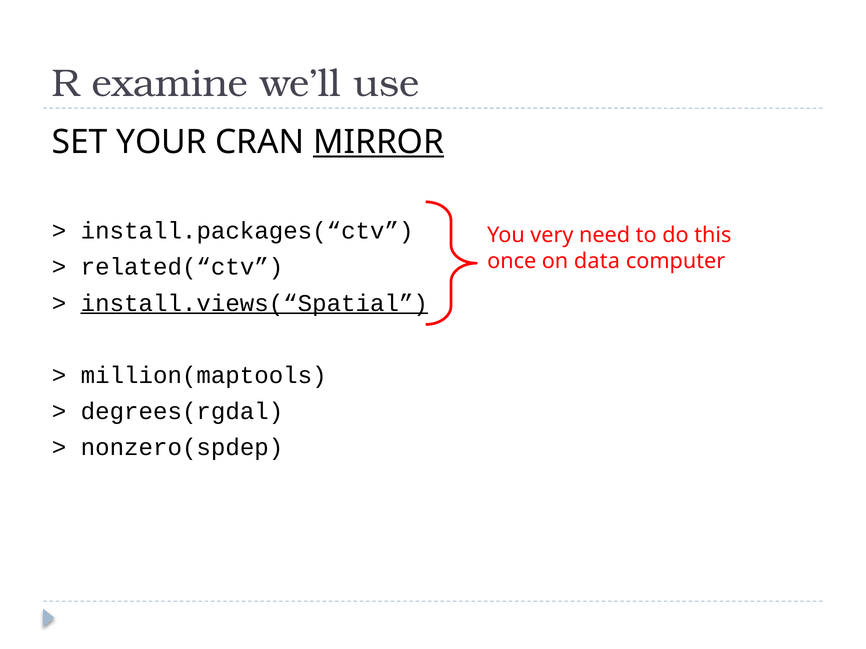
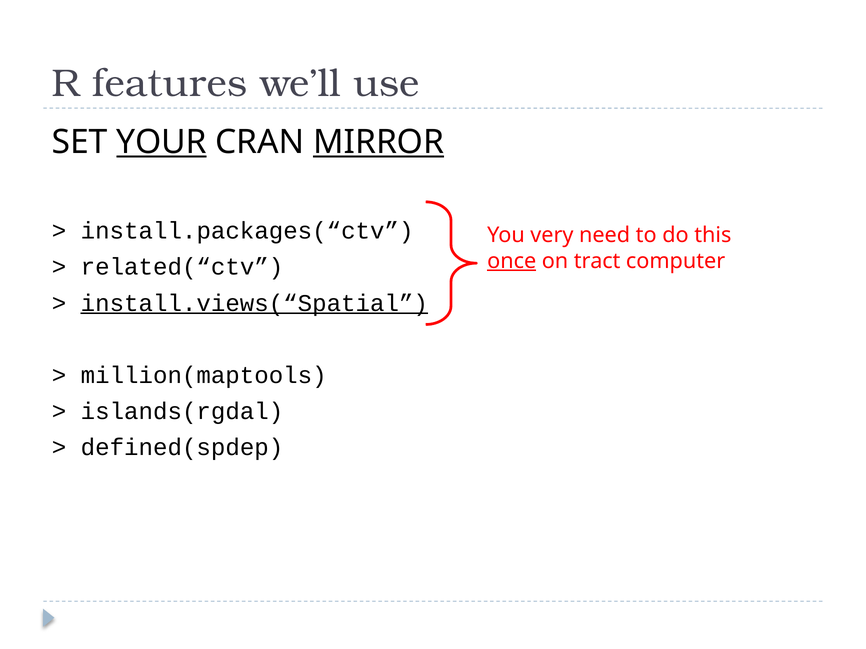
examine: examine -> features
YOUR underline: none -> present
once underline: none -> present
data: data -> tract
degrees(rgdal: degrees(rgdal -> islands(rgdal
nonzero(spdep: nonzero(spdep -> defined(spdep
